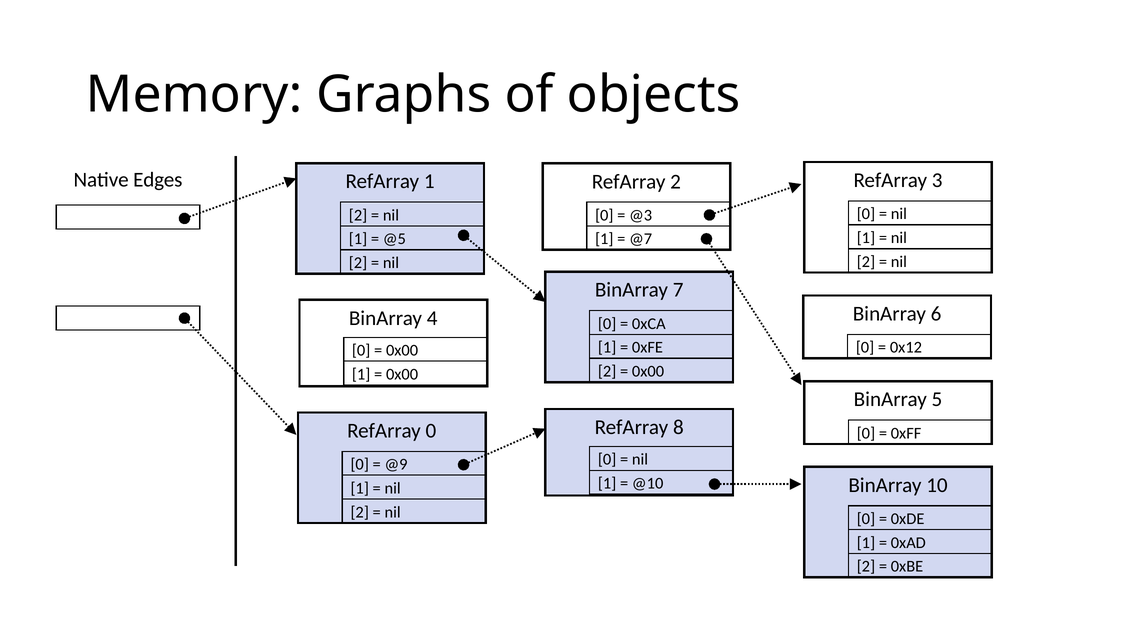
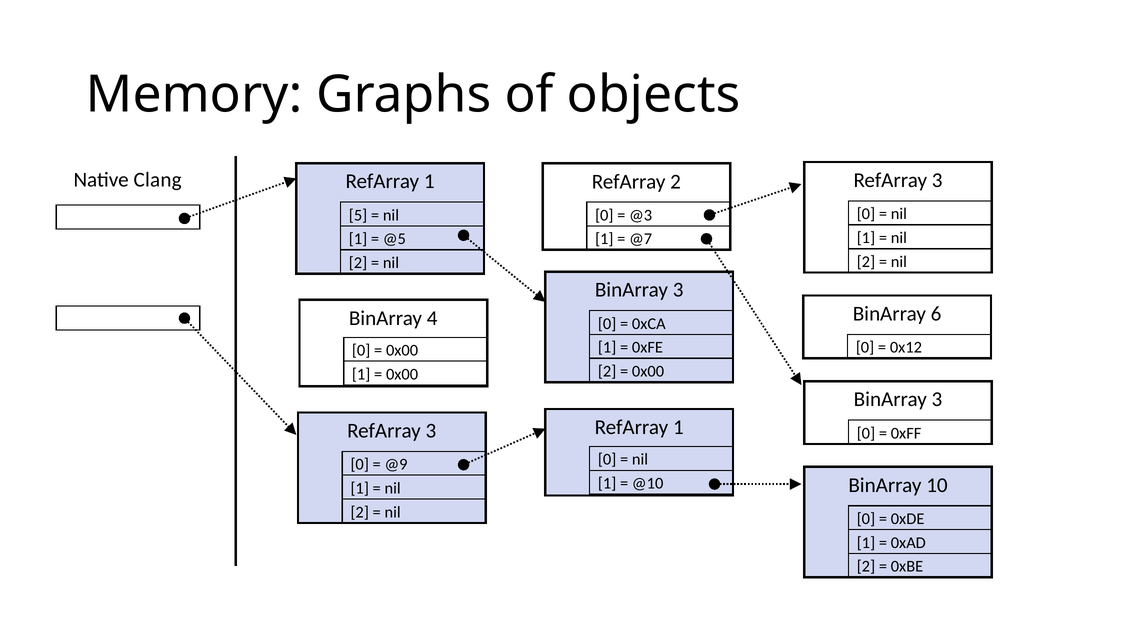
Edges: Edges -> Clang
2 at (358, 215): 2 -> 5
7 at (678, 290): 7 -> 3
5 at (937, 400): 5 -> 3
8 at (678, 428): 8 -> 1
0 at (431, 431): 0 -> 3
